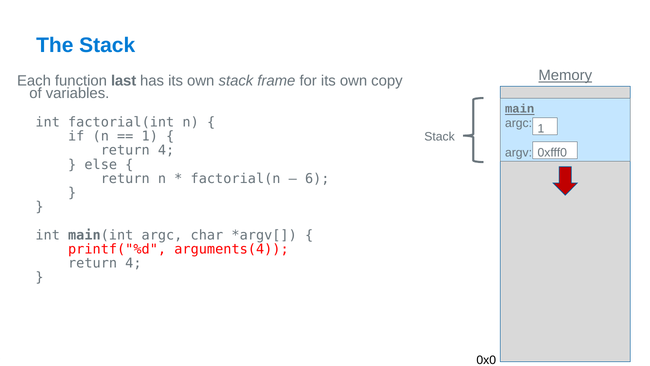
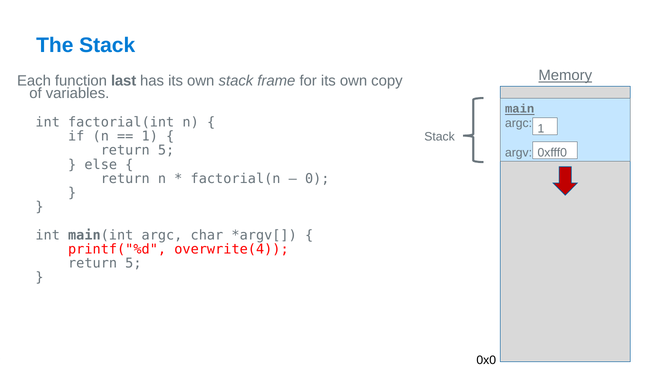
4 at (166, 150): 4 -> 5
6: 6 -> 0
arguments(4: arguments(4 -> overwrite(4
4 at (133, 263): 4 -> 5
